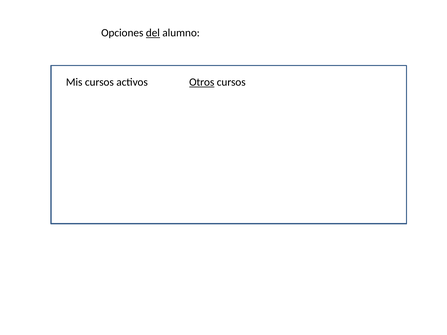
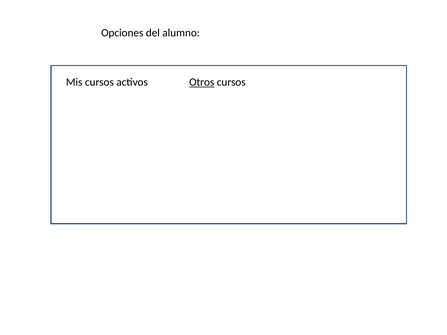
del underline: present -> none
